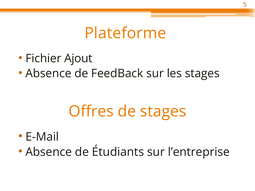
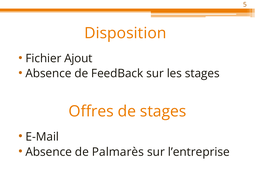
Plateforme: Plateforme -> Disposition
Étudiants: Étudiants -> Palmarès
